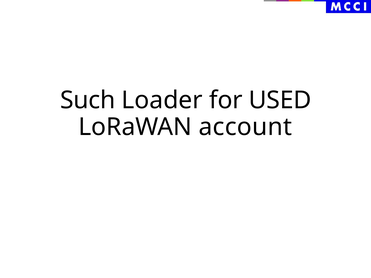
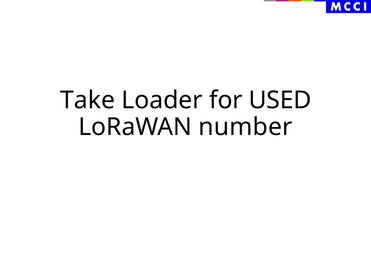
Such: Such -> Take
account: account -> number
